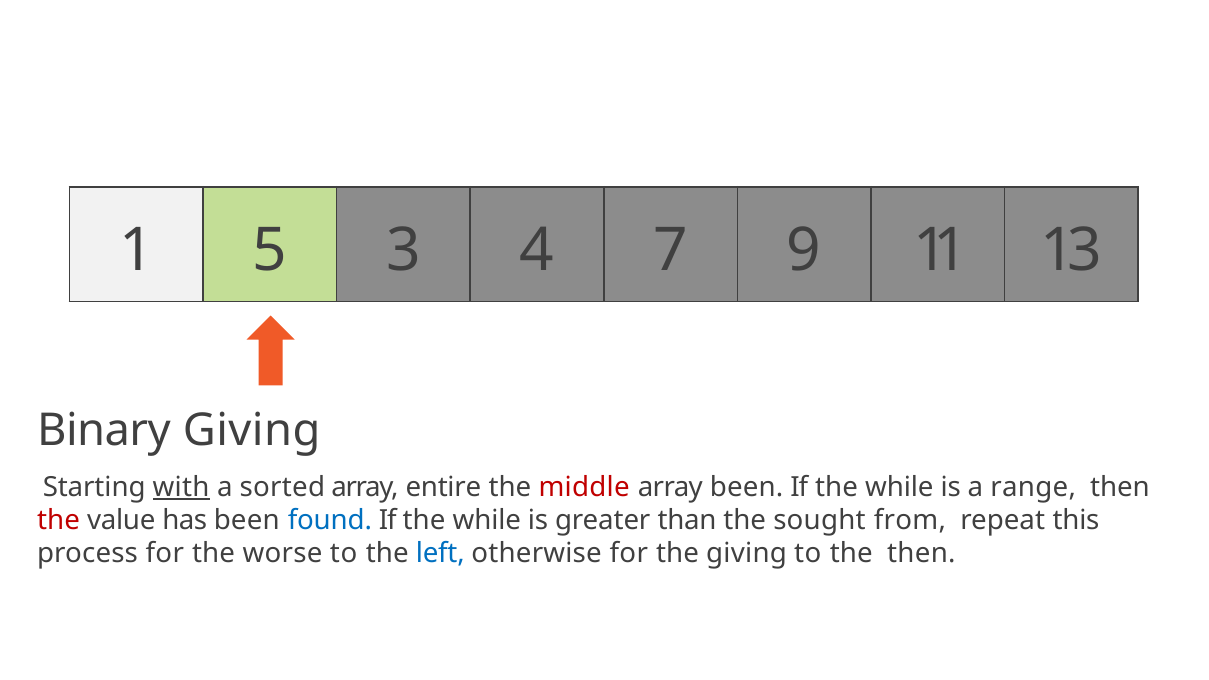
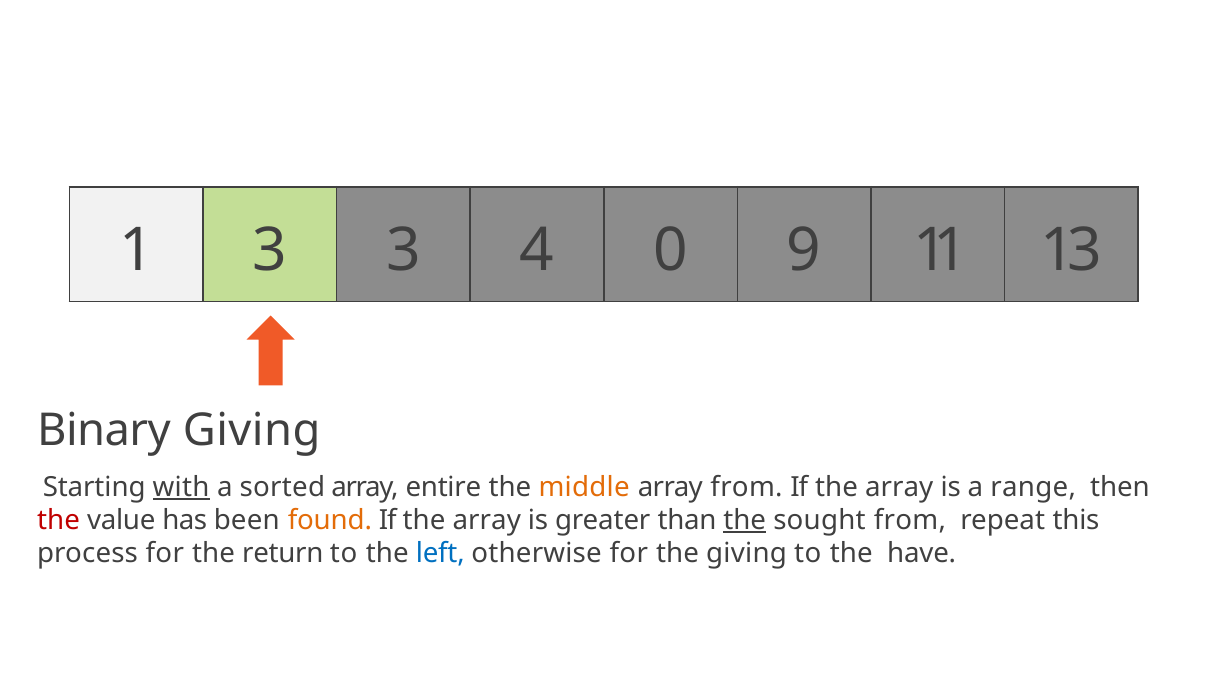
1 5: 5 -> 3
7: 7 -> 0
middle colour: red -> orange
array been: been -> from
while at (899, 487): while -> array
found colour: blue -> orange
while at (487, 520): while -> array
the at (745, 520) underline: none -> present
worse: worse -> return
the then: then -> have
